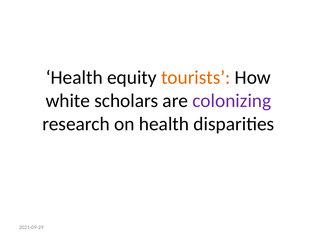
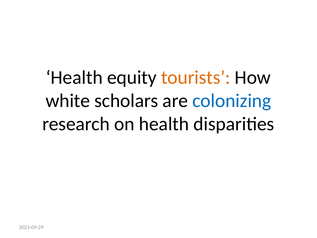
colonizing colour: purple -> blue
